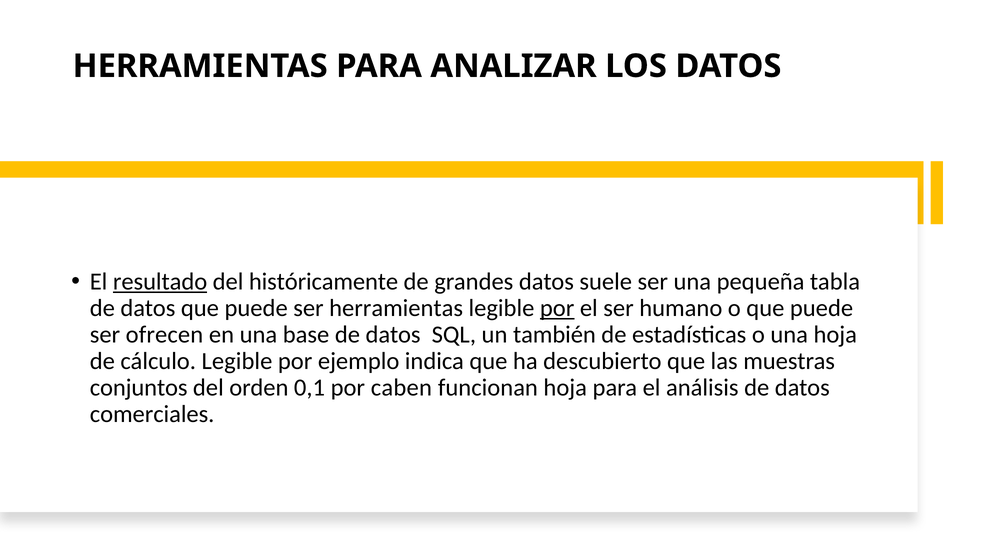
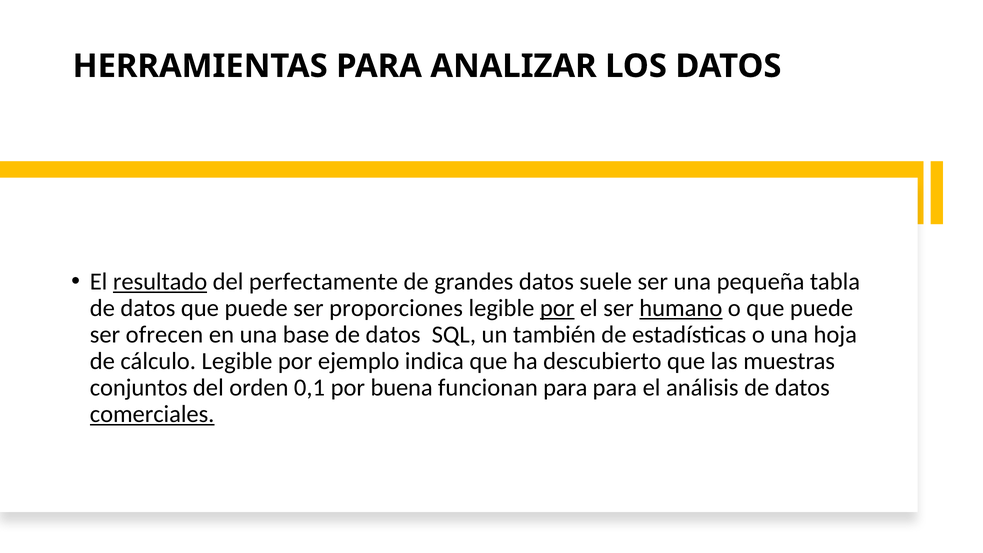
históricamente: históricamente -> perfectamente
ser herramientas: herramientas -> proporciones
humano underline: none -> present
caben: caben -> buena
funcionan hoja: hoja -> para
comerciales underline: none -> present
